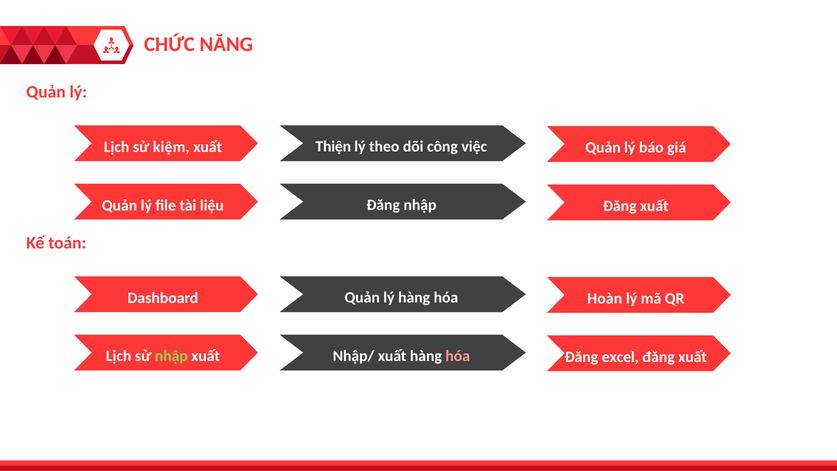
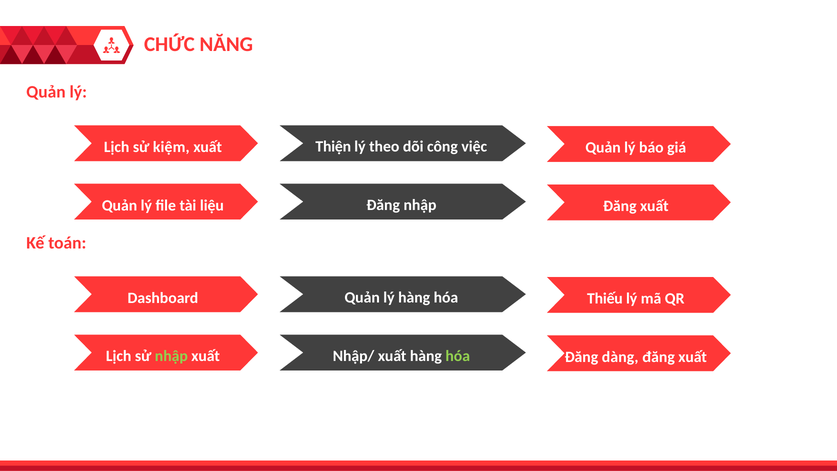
Hoàn: Hoàn -> Thiếu
hóa at (458, 356) colour: pink -> light green
excel: excel -> dàng
